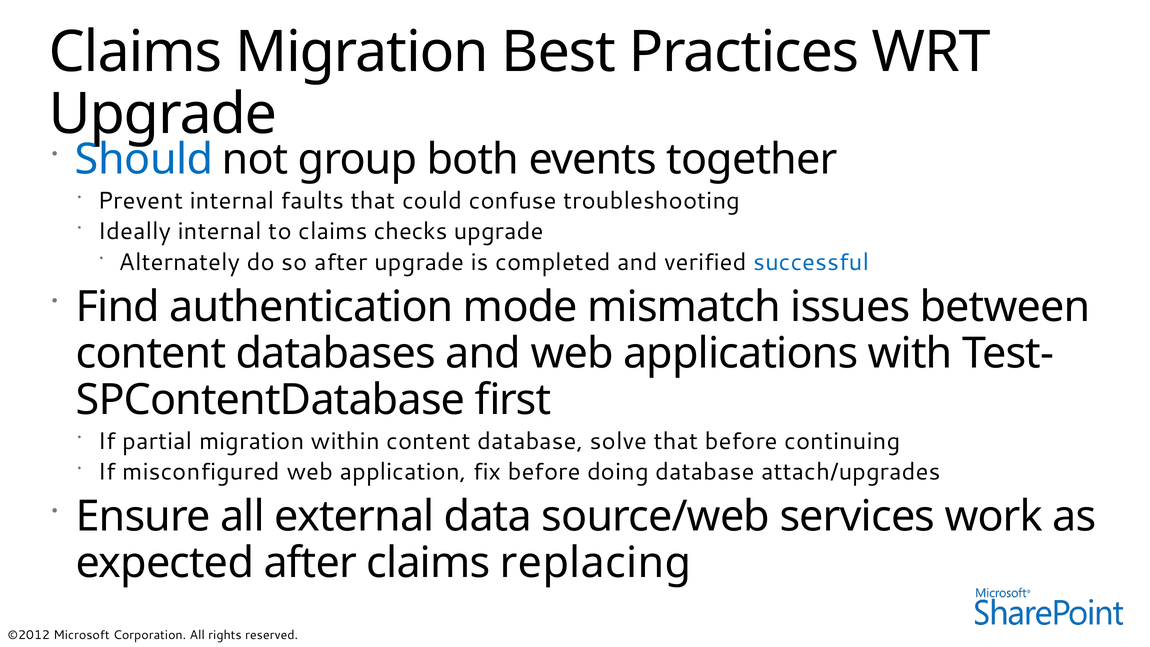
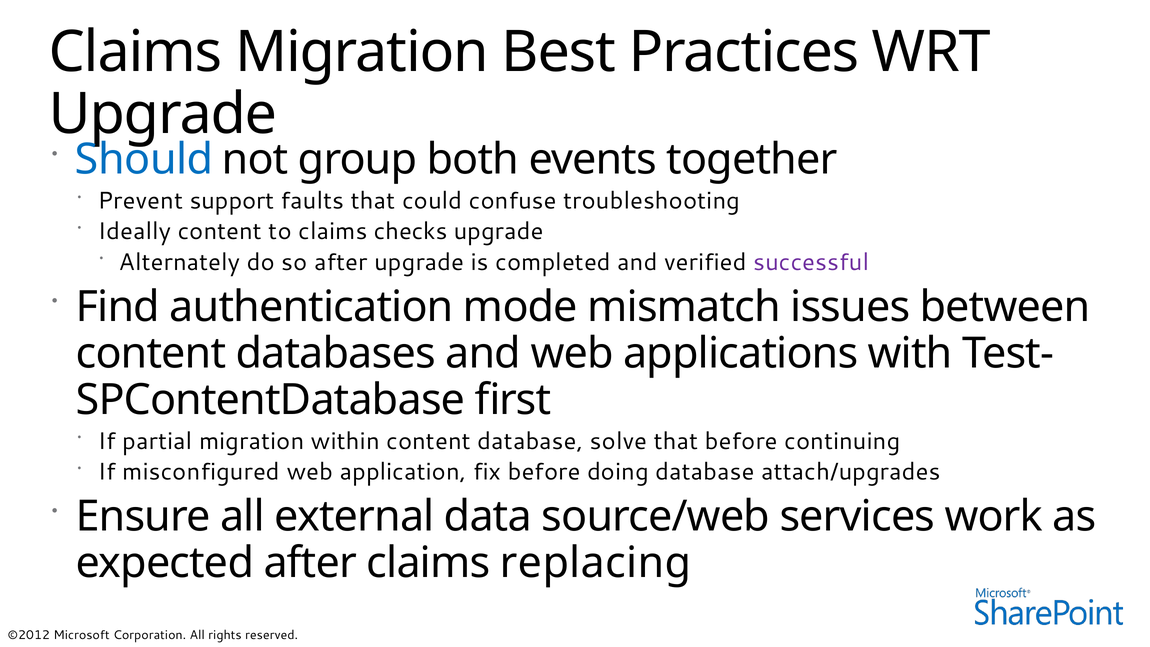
Prevent internal: internal -> support
Ideally internal: internal -> content
successful colour: blue -> purple
